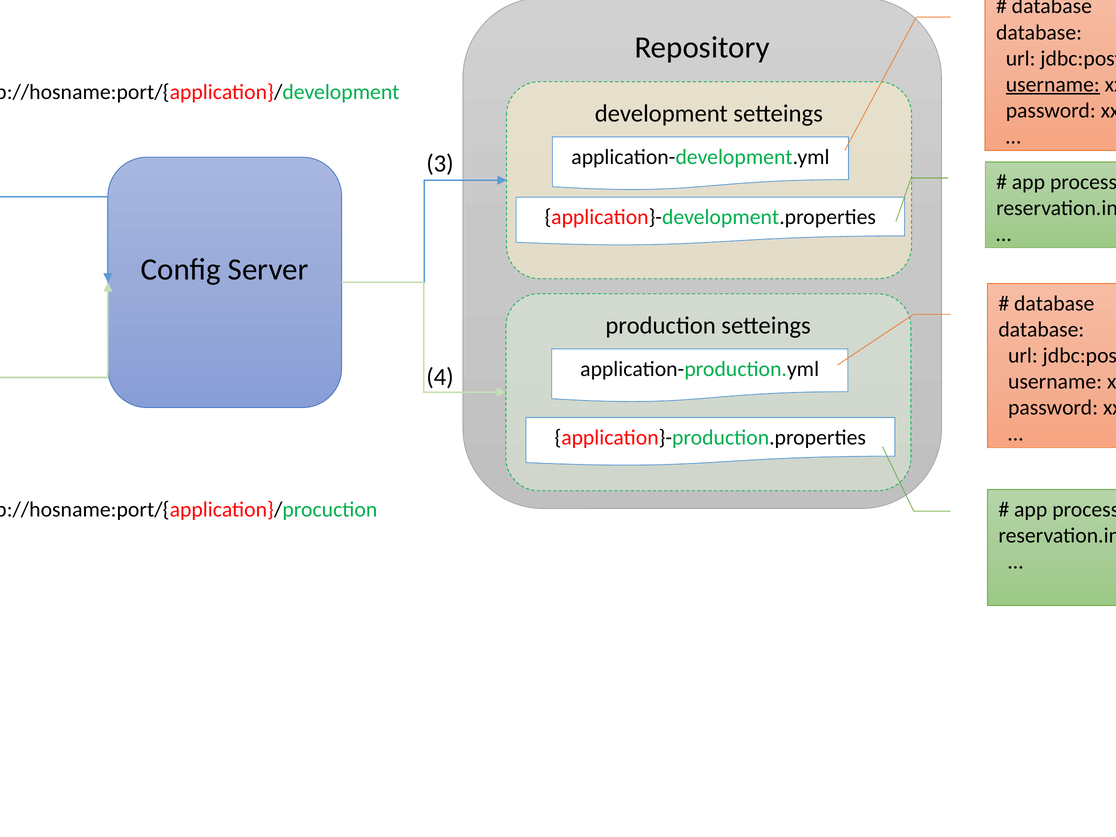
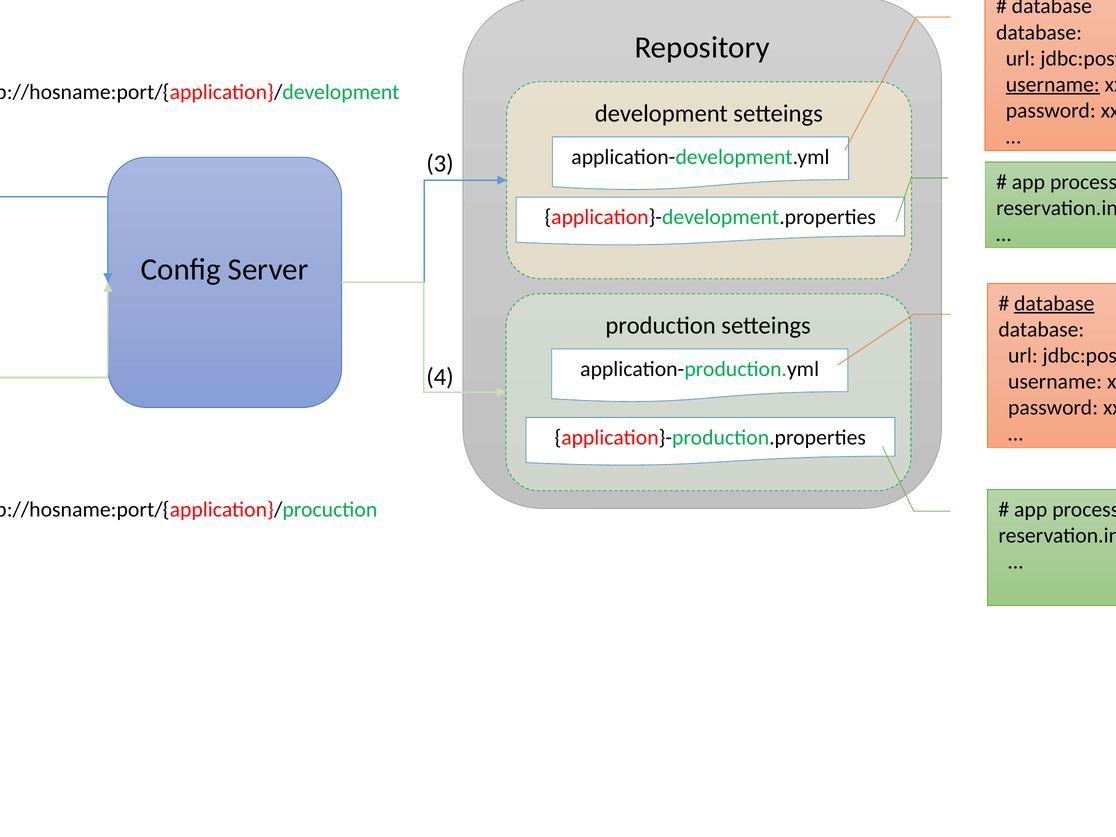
database at (1054, 304) underline: none -> present
